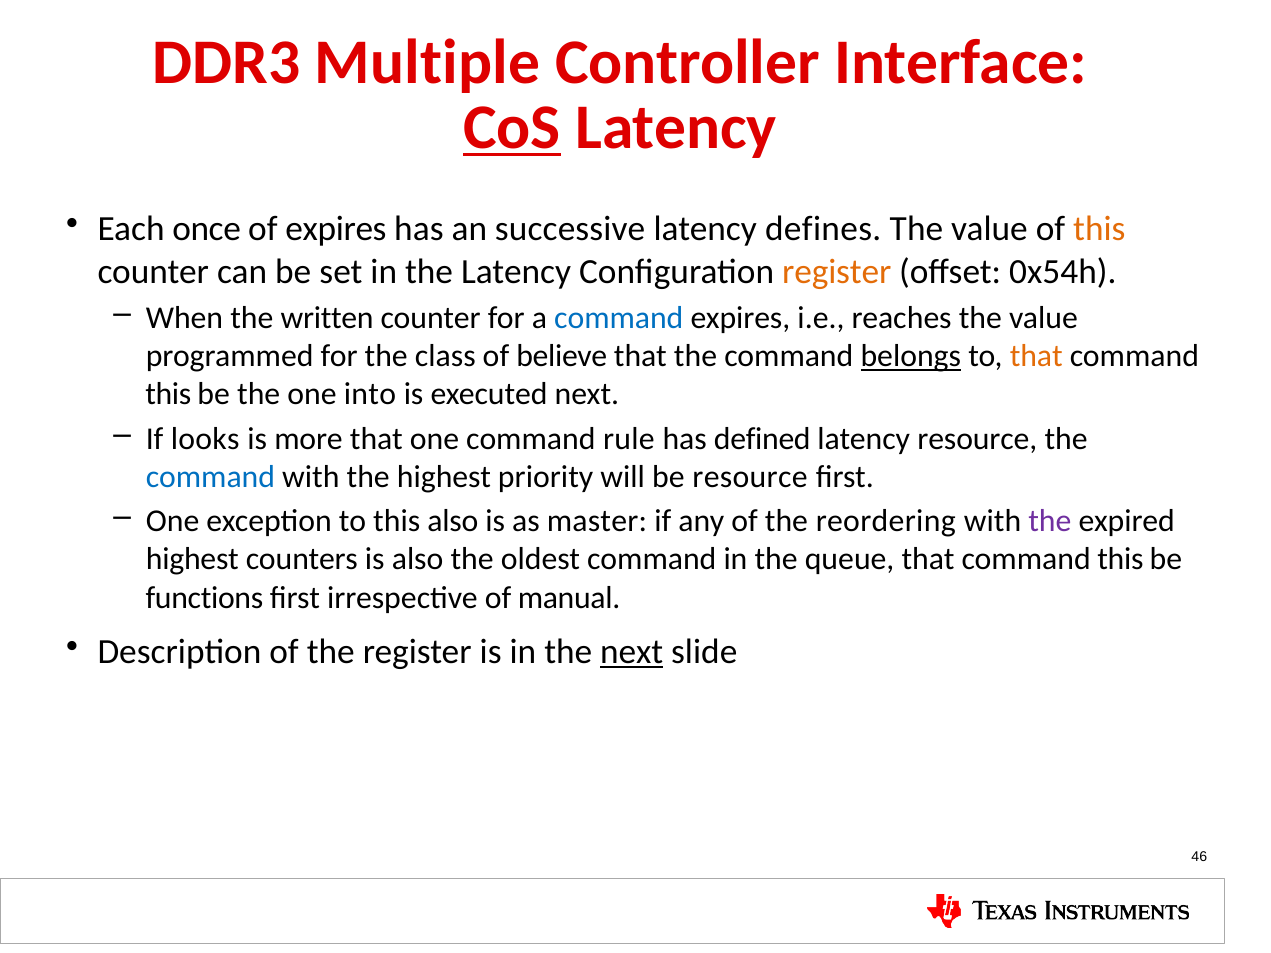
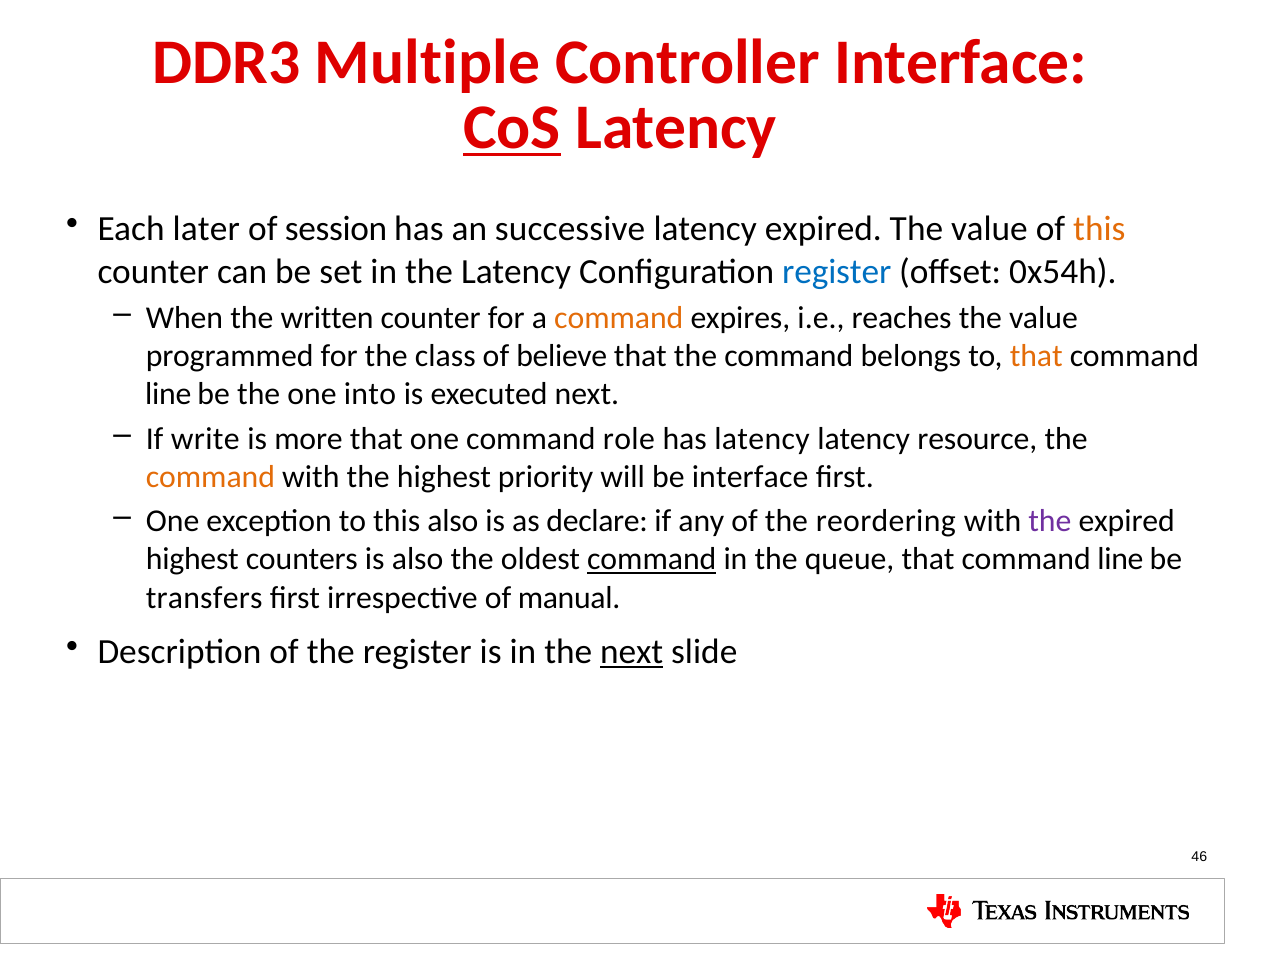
once: once -> later
of expires: expires -> session
latency defines: defines -> expired
register at (837, 272) colour: orange -> blue
command at (619, 318) colour: blue -> orange
belongs underline: present -> none
this at (168, 394): this -> line
looks: looks -> write
rule: rule -> role
has defined: defined -> latency
command at (210, 477) colour: blue -> orange
be resource: resource -> interface
master: master -> declare
command at (652, 560) underline: none -> present
queue that command this: this -> line
functions: functions -> transfers
